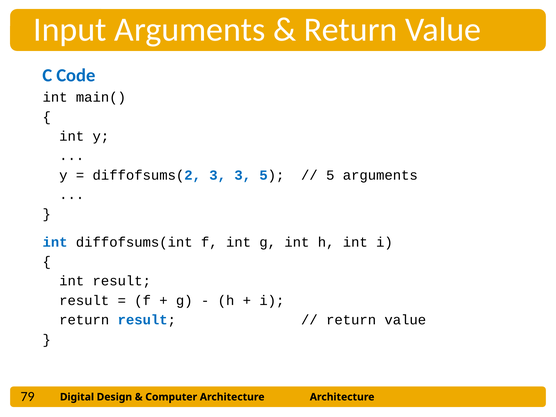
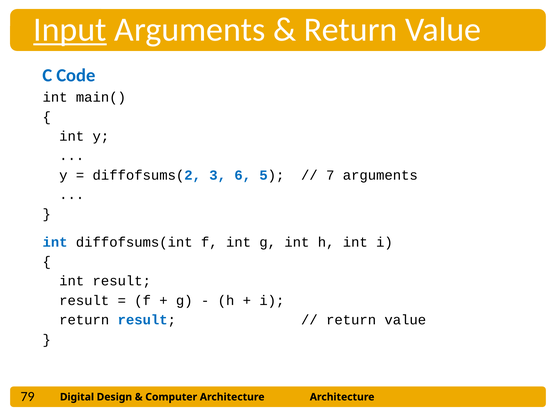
Input underline: none -> present
3 3: 3 -> 6
5 at (330, 175): 5 -> 7
